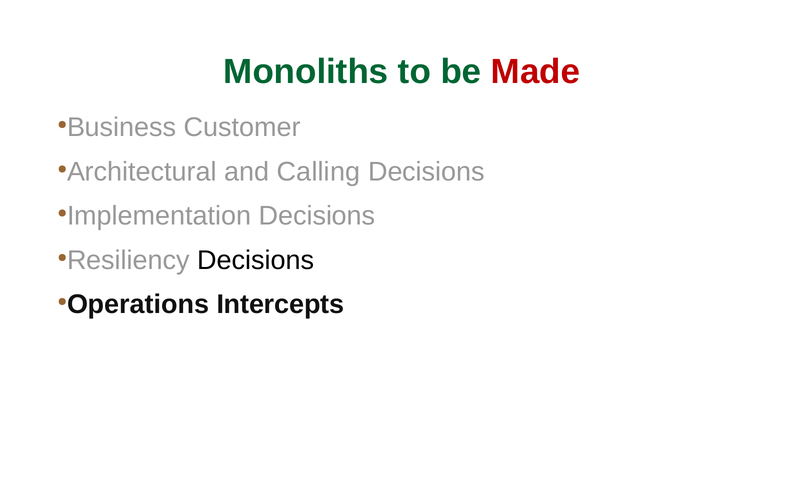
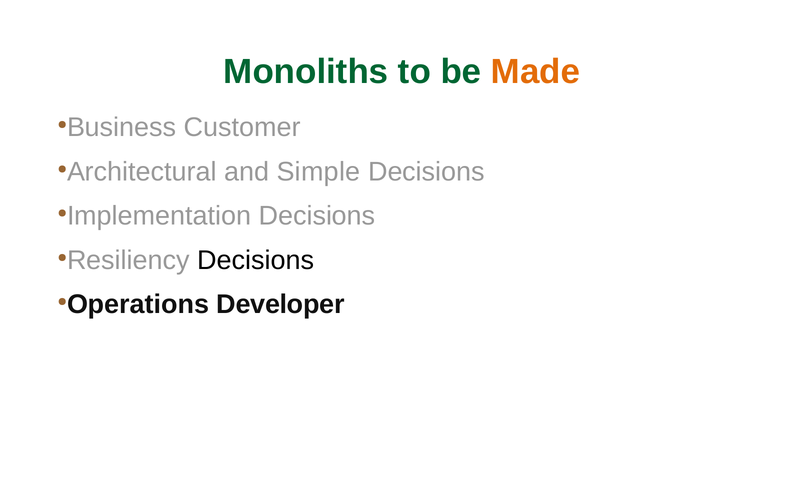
Made colour: red -> orange
Calling: Calling -> Simple
Intercepts: Intercepts -> Developer
